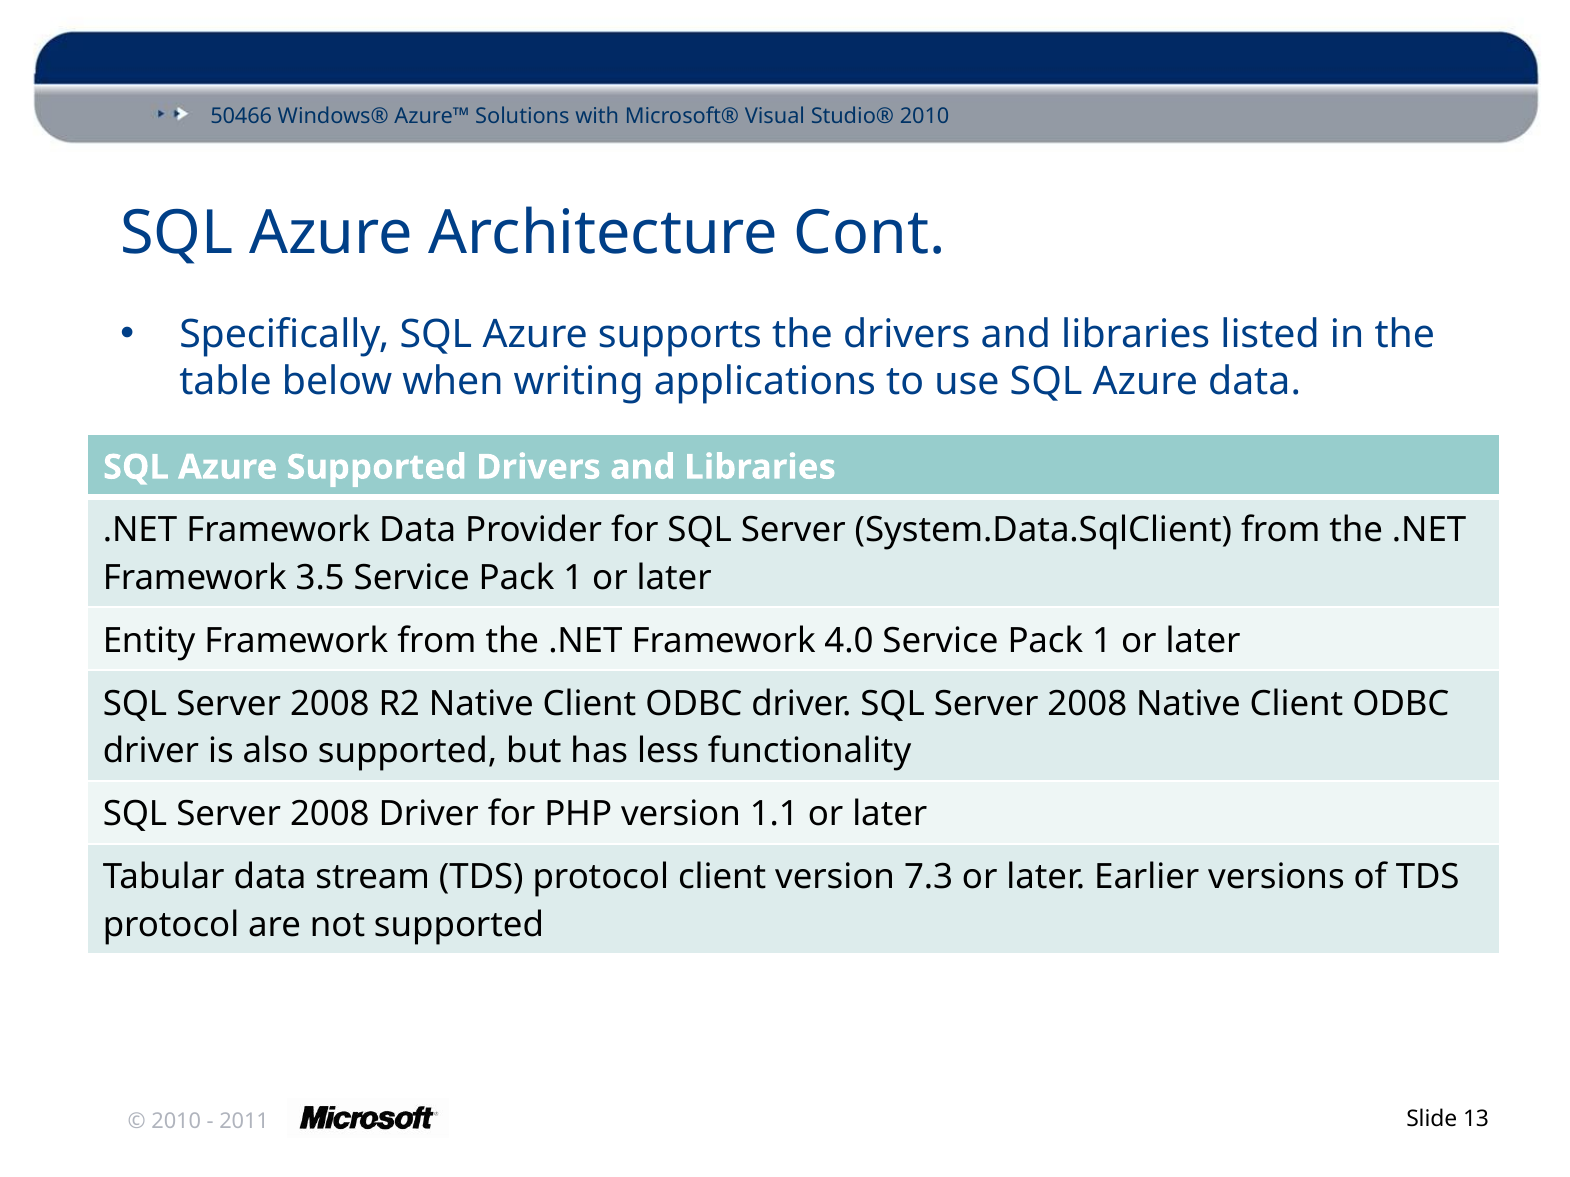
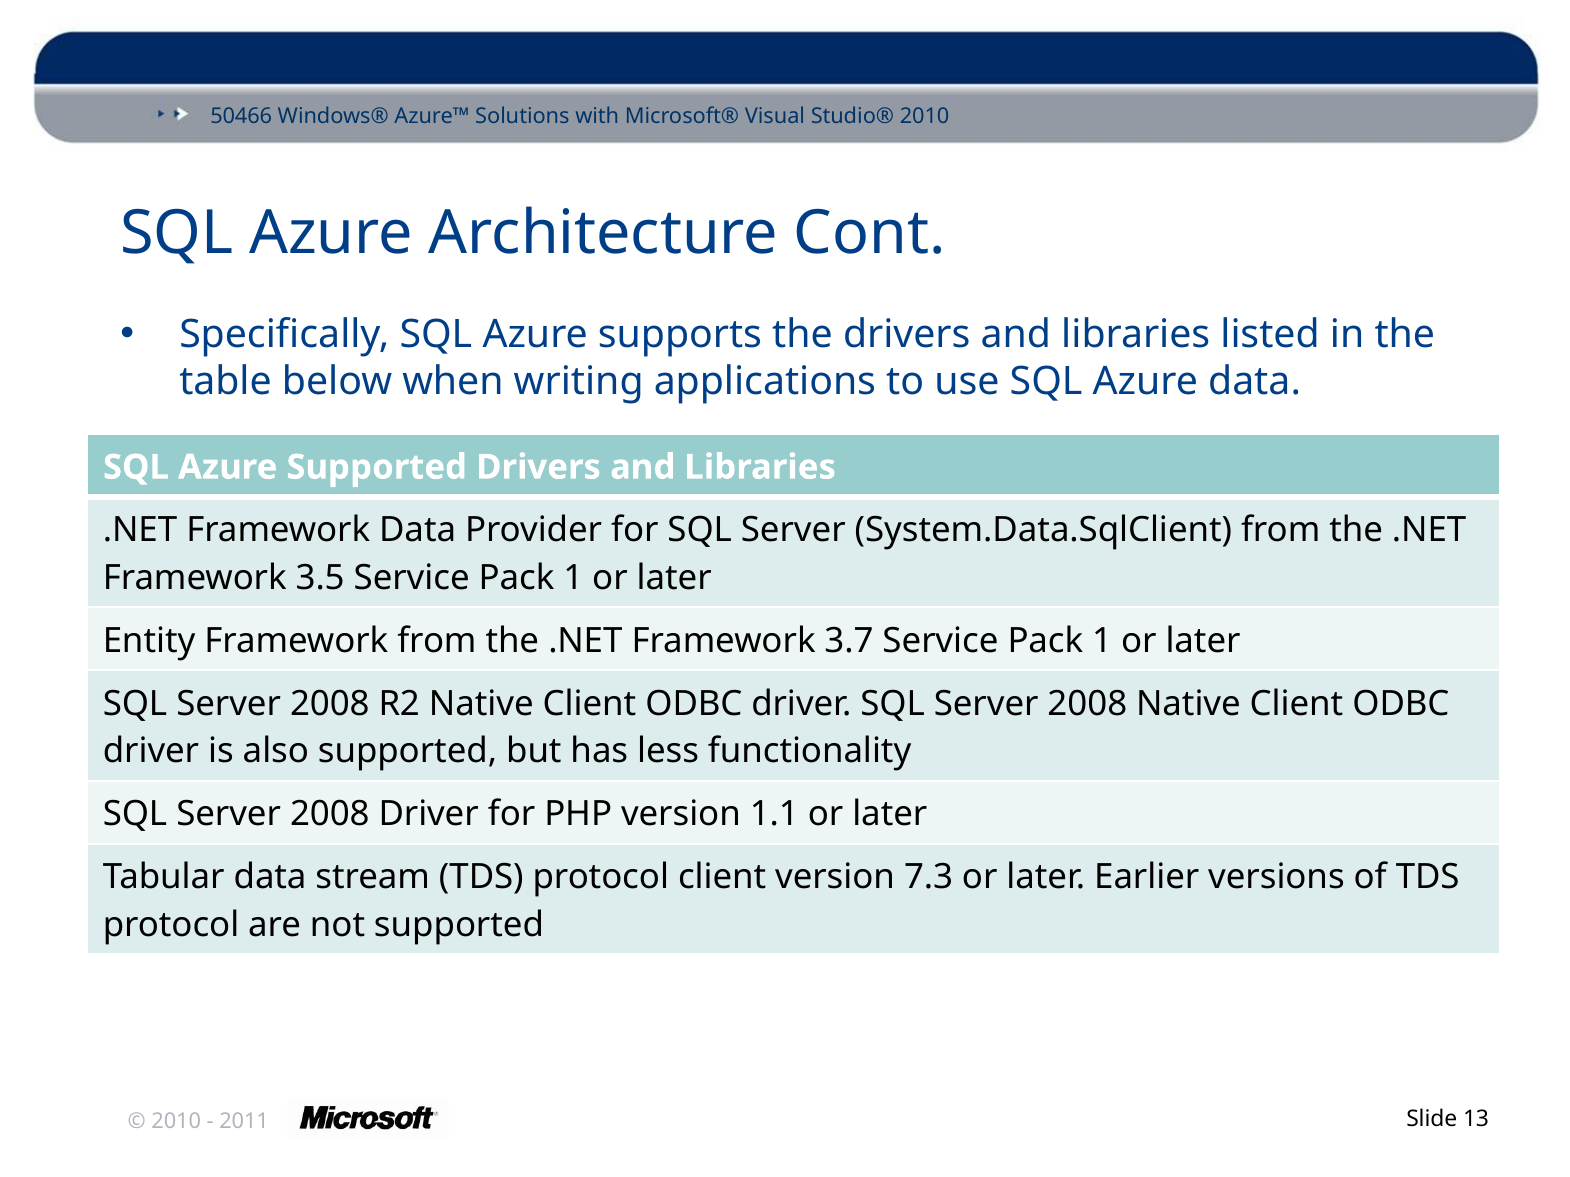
4.0: 4.0 -> 3.7
